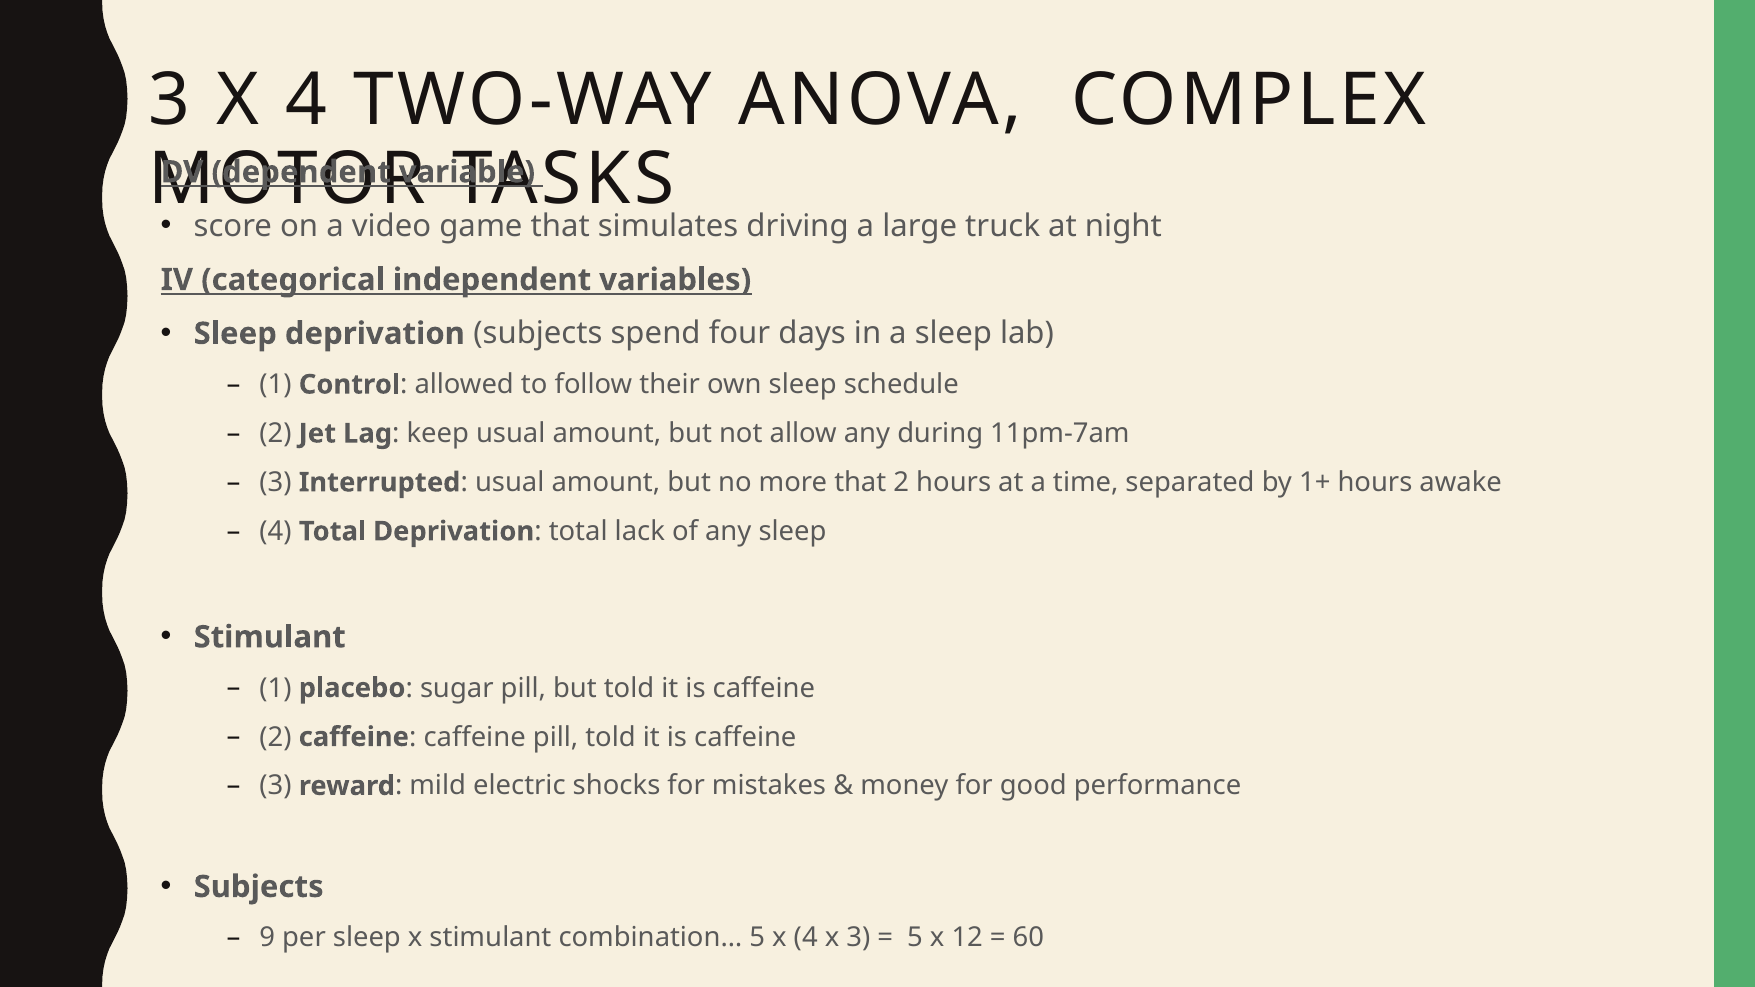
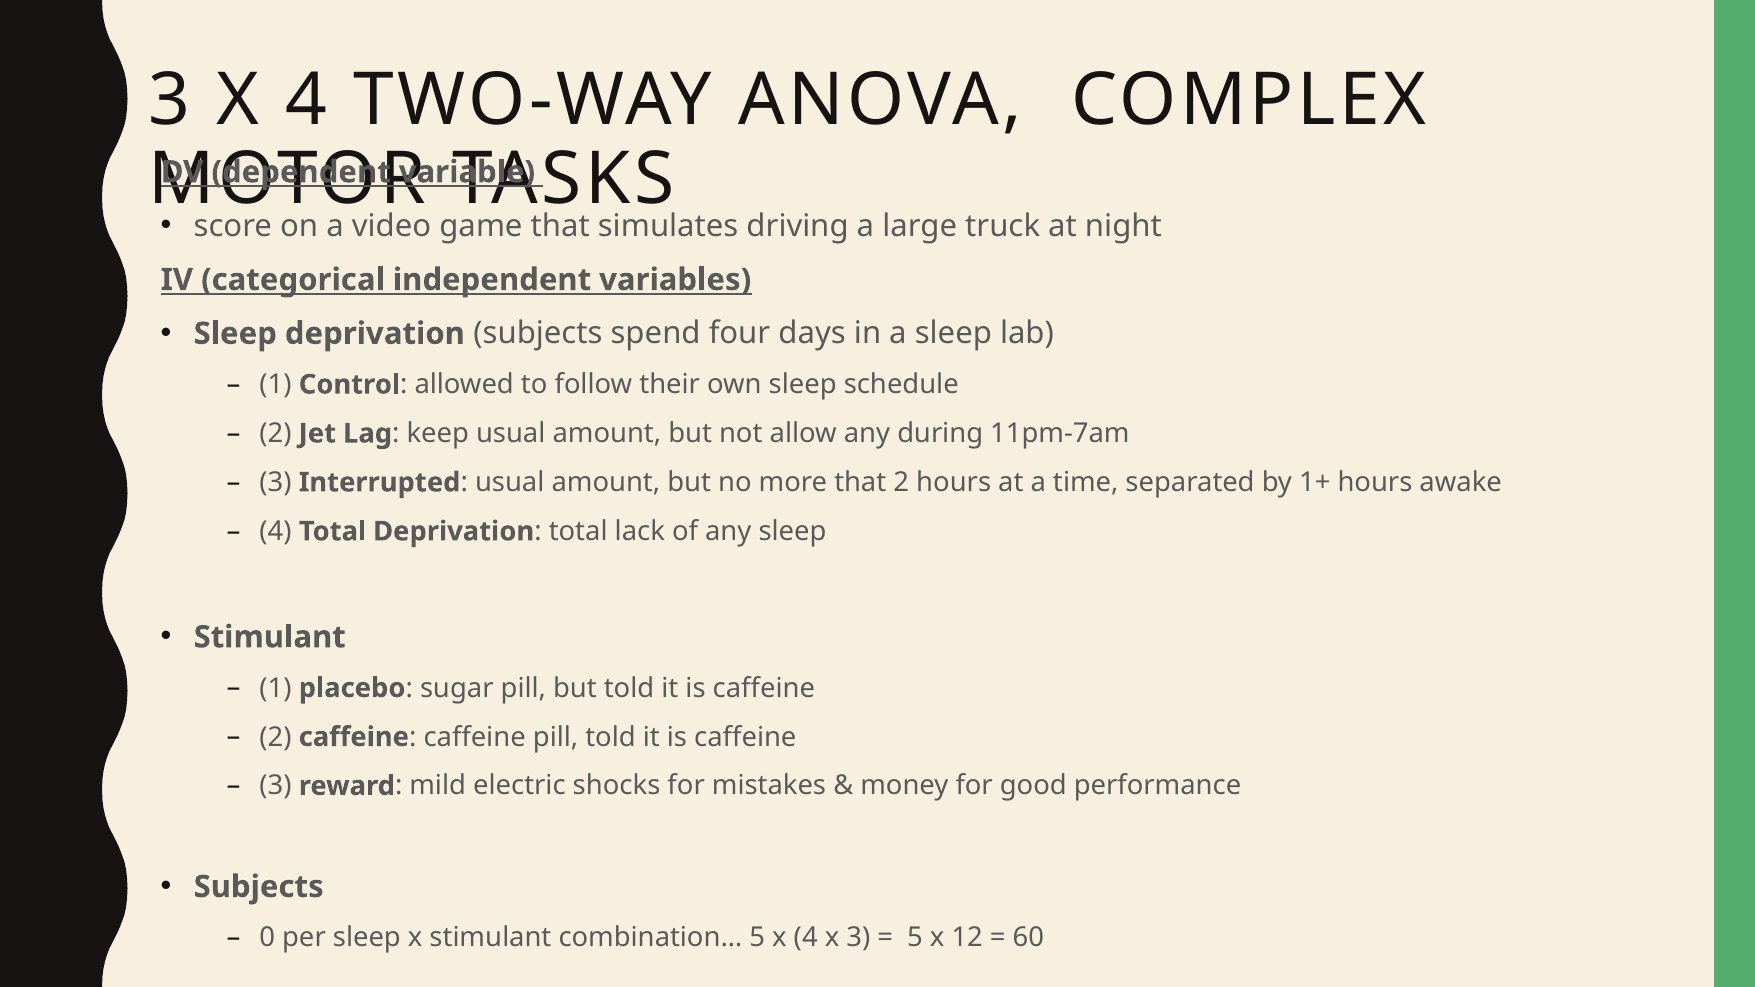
9: 9 -> 0
